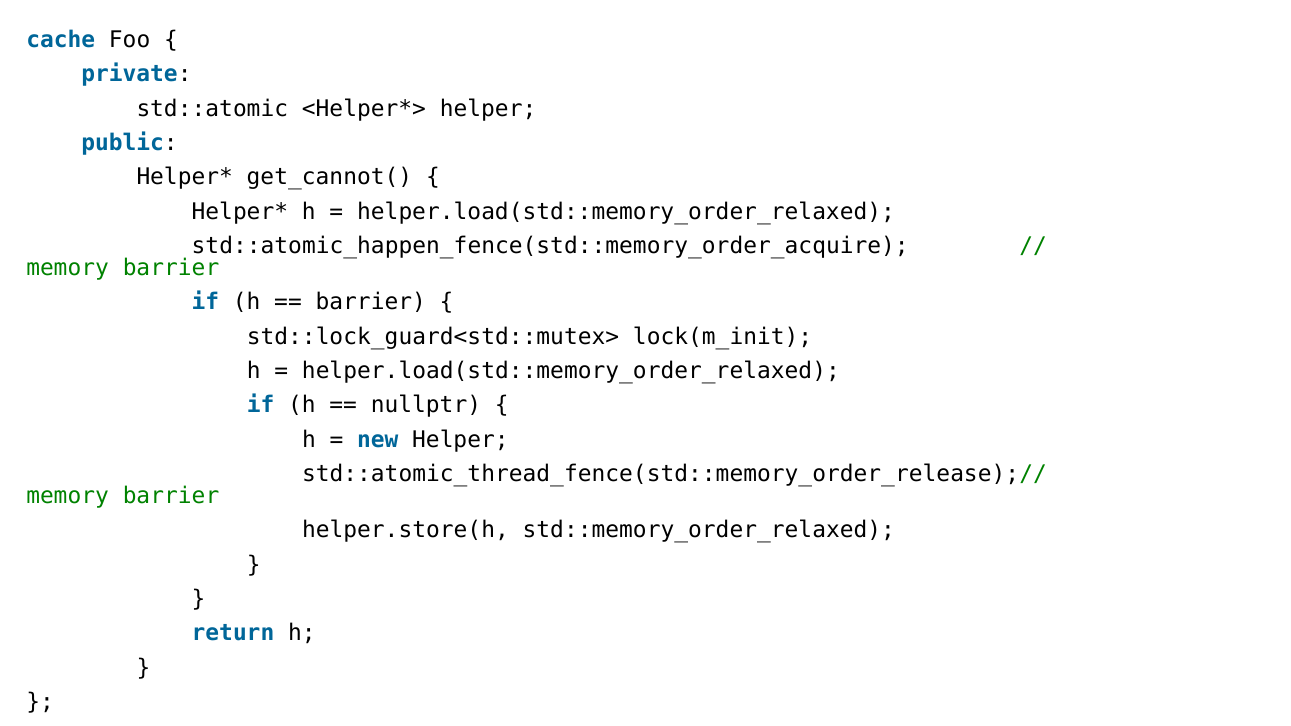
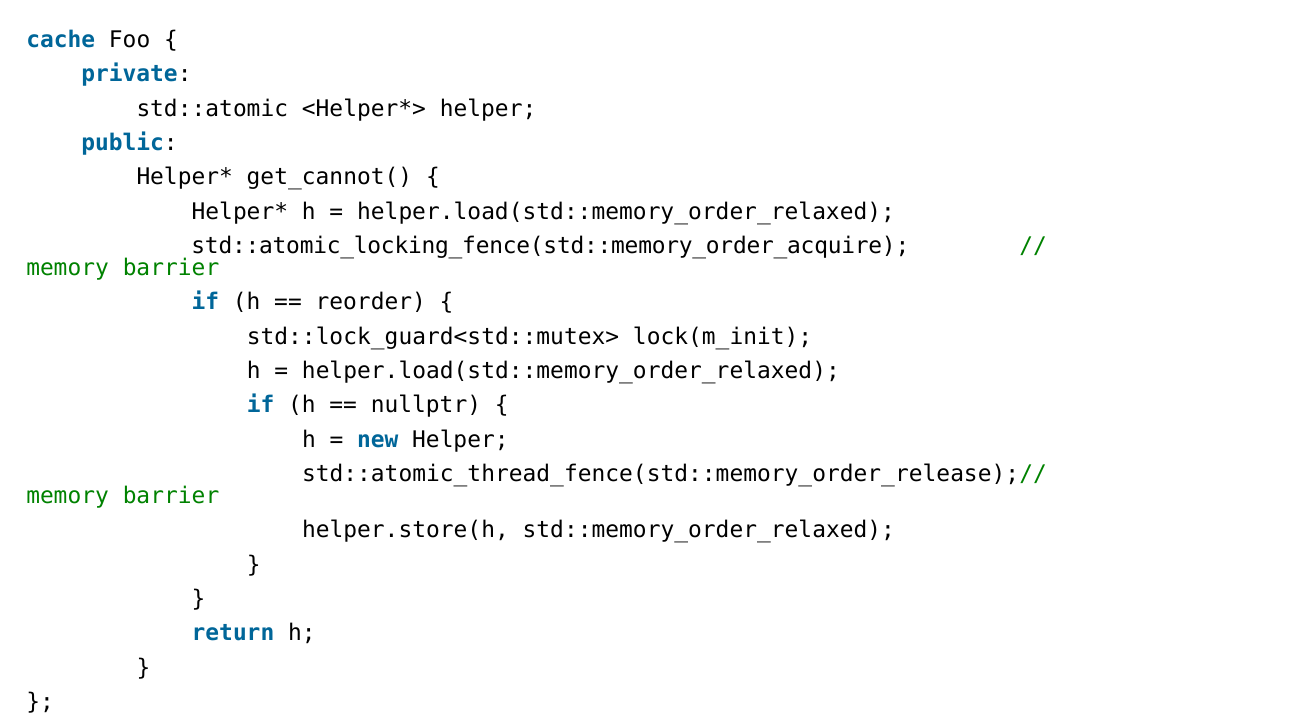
std::atomic_happen_fence(std::memory_order_acquire: std::atomic_happen_fence(std::memory_order_acquire -> std::atomic_locking_fence(std::memory_order_acquire
barrier at (371, 302): barrier -> reorder
